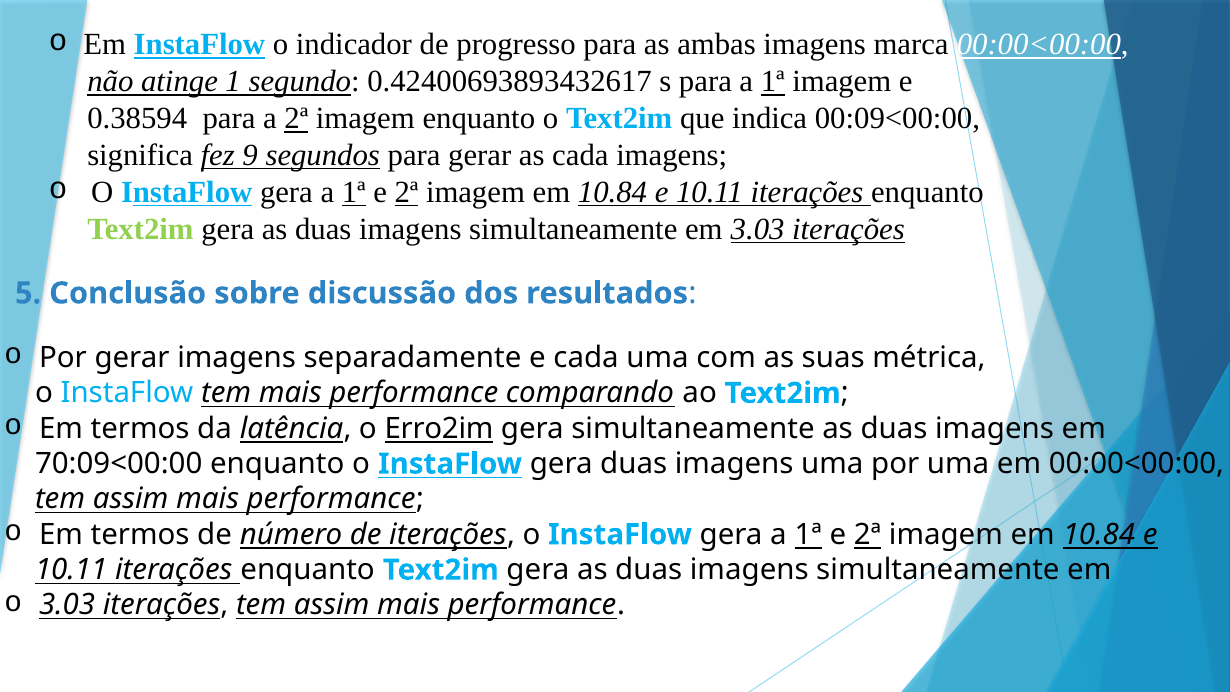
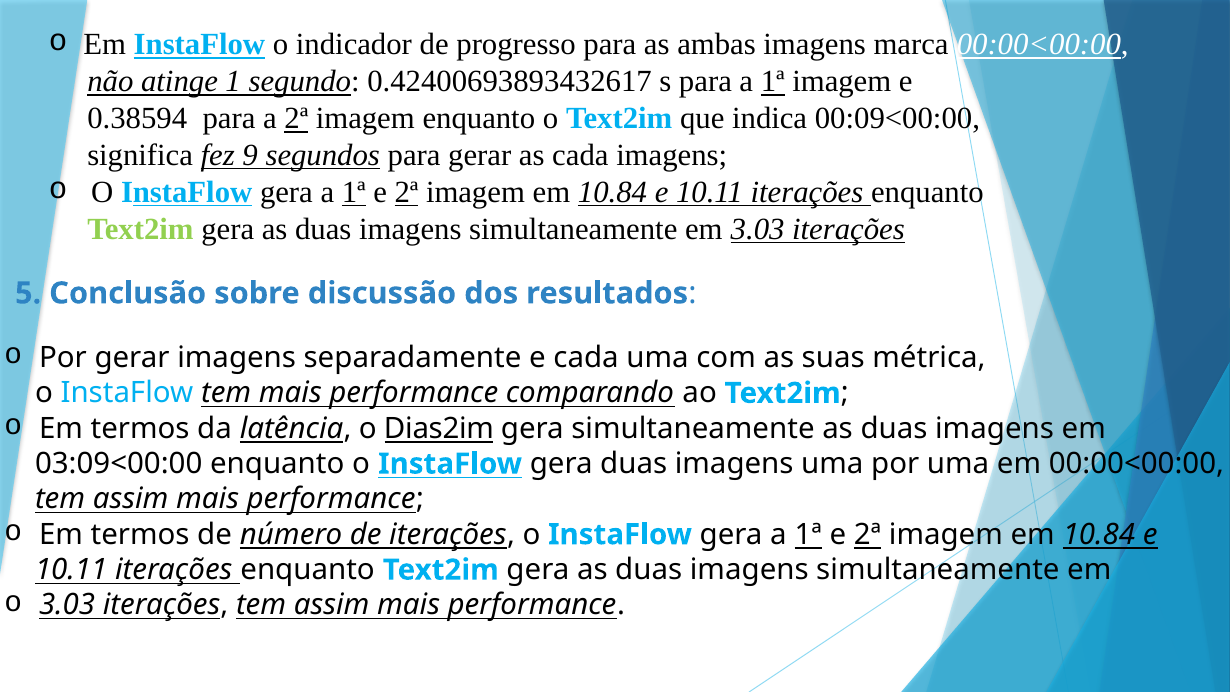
Erro2im: Erro2im -> Dias2im
70:09<00:00: 70:09<00:00 -> 03:09<00:00
